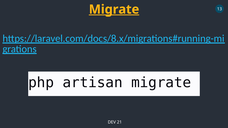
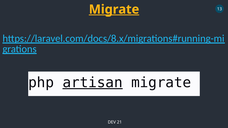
artisan underline: none -> present
